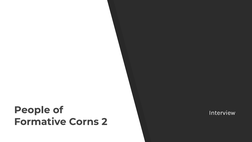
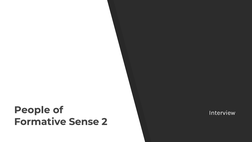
Corns: Corns -> Sense
